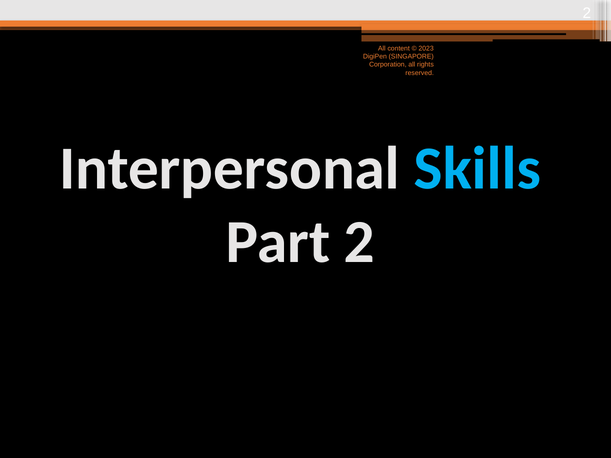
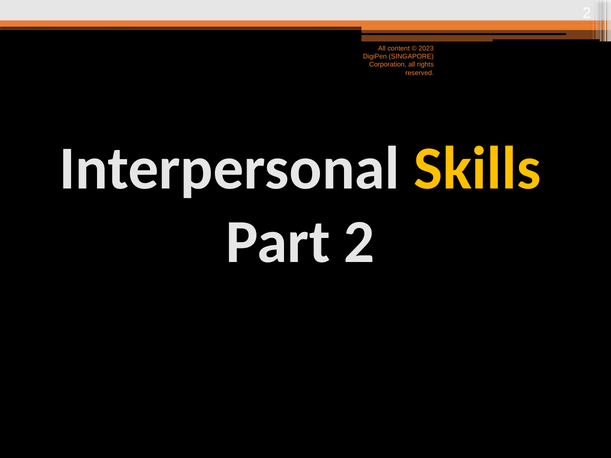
Skills colour: light blue -> yellow
